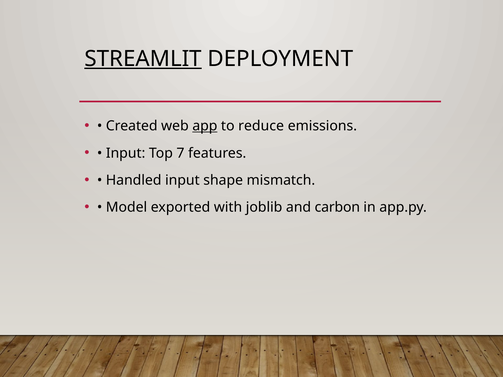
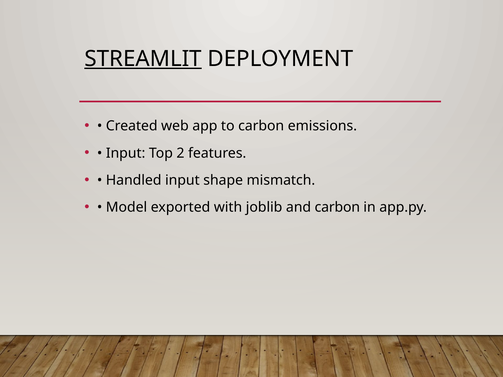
app underline: present -> none
to reduce: reduce -> carbon
7: 7 -> 2
